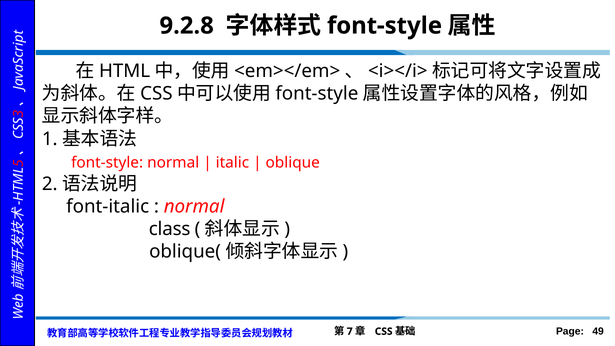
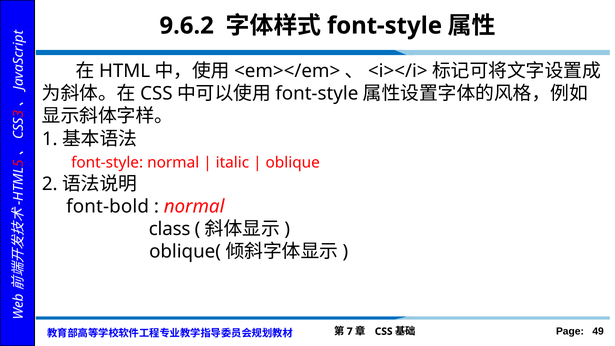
9.2.8: 9.2.8 -> 9.6.2
font-italic: font-italic -> font-bold
